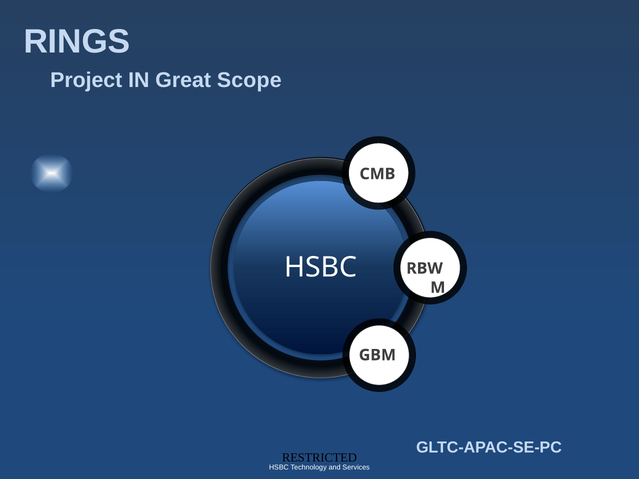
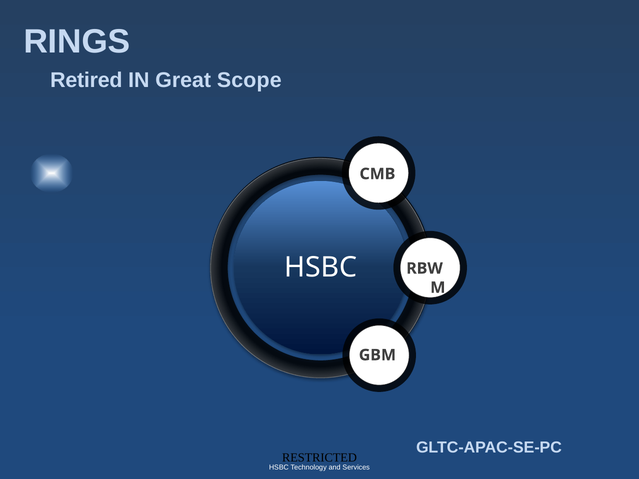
Project: Project -> Retired
